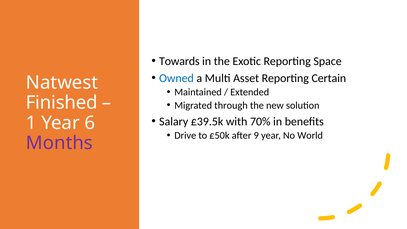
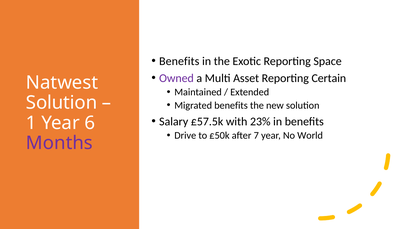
Towards at (179, 61): Towards -> Benefits
Owned colour: blue -> purple
Finished at (62, 103): Finished -> Solution
Migrated through: through -> benefits
£39.5k: £39.5k -> £57.5k
70%: 70% -> 23%
9: 9 -> 7
